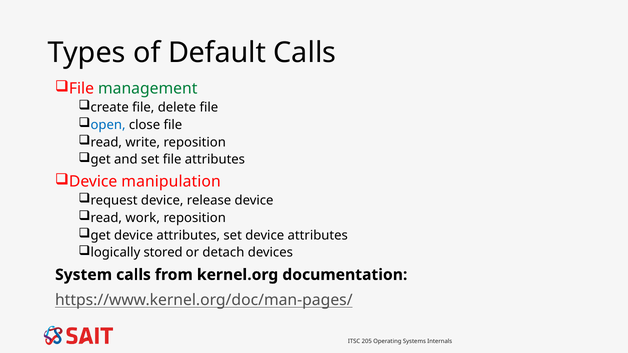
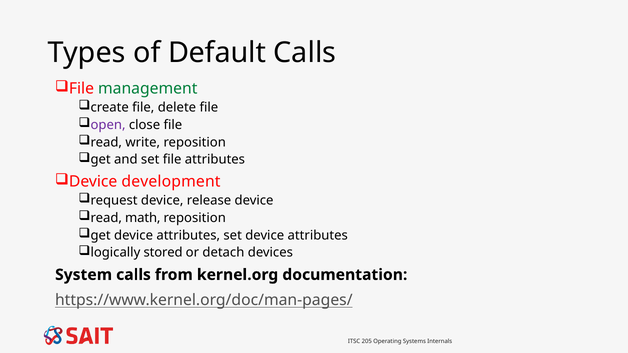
open colour: blue -> purple
manipulation: manipulation -> development
work: work -> math
